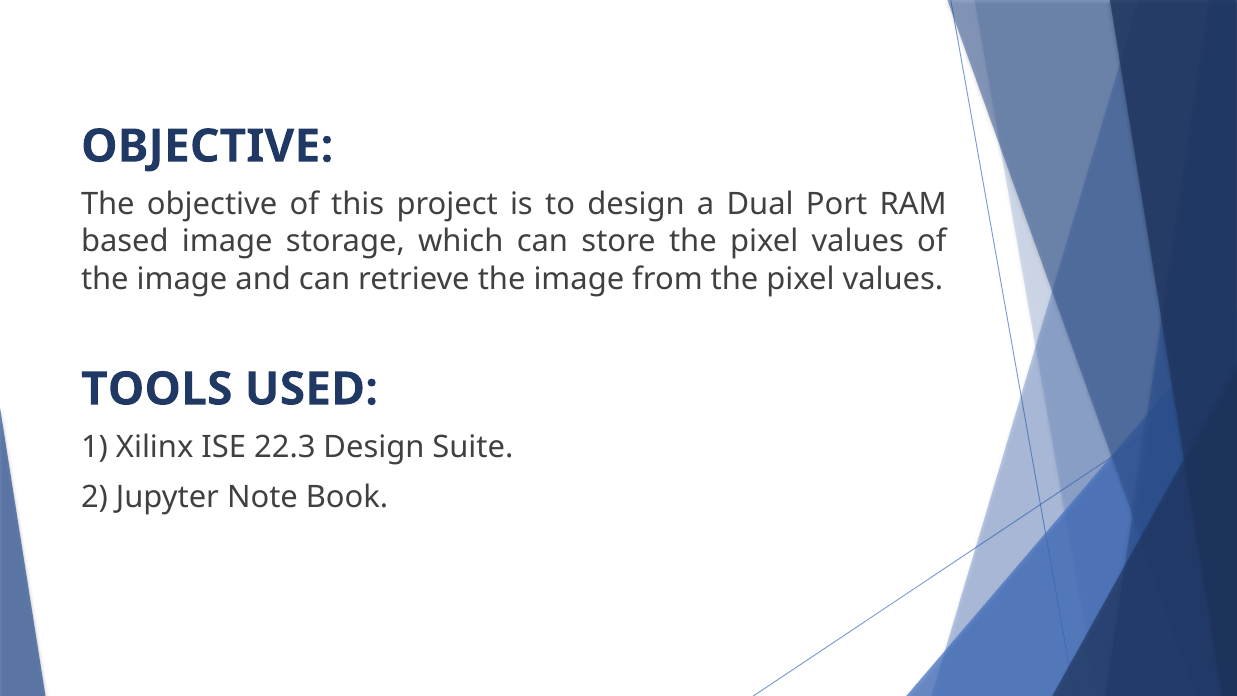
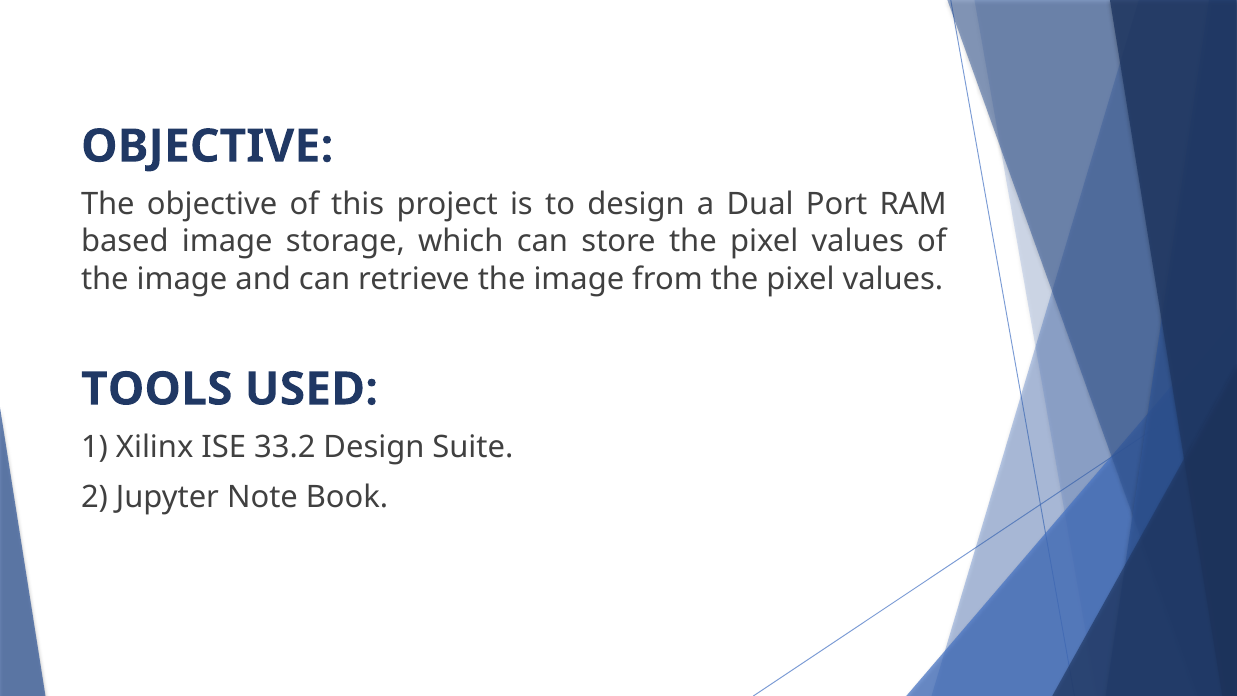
22.3: 22.3 -> 33.2
